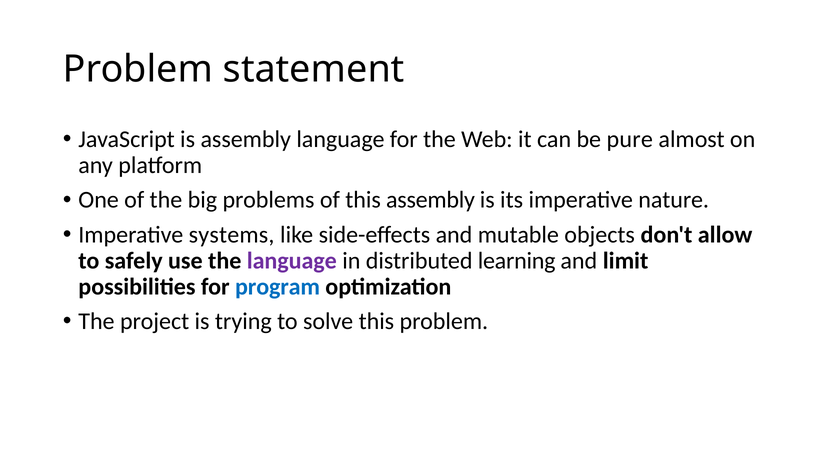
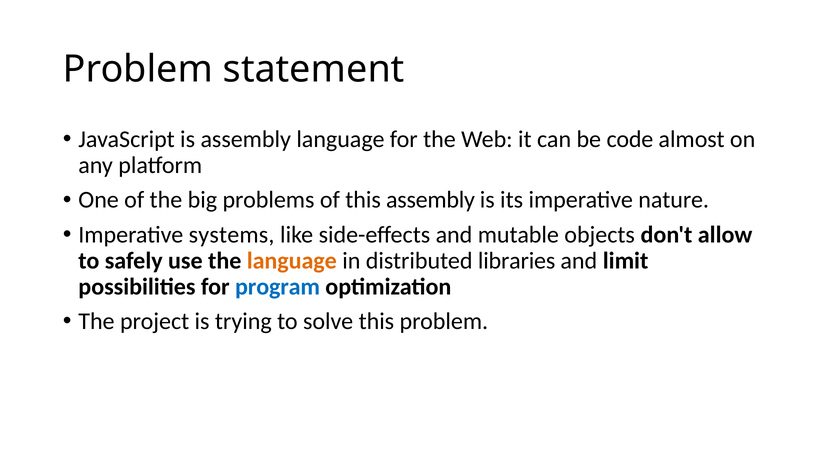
pure: pure -> code
language at (292, 261) colour: purple -> orange
learning: learning -> libraries
